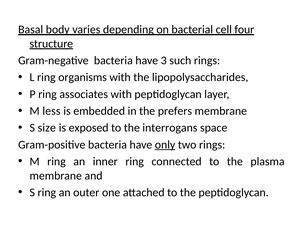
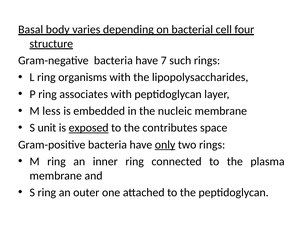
3: 3 -> 7
prefers: prefers -> nucleic
size: size -> unit
exposed underline: none -> present
interrogans: interrogans -> contributes
